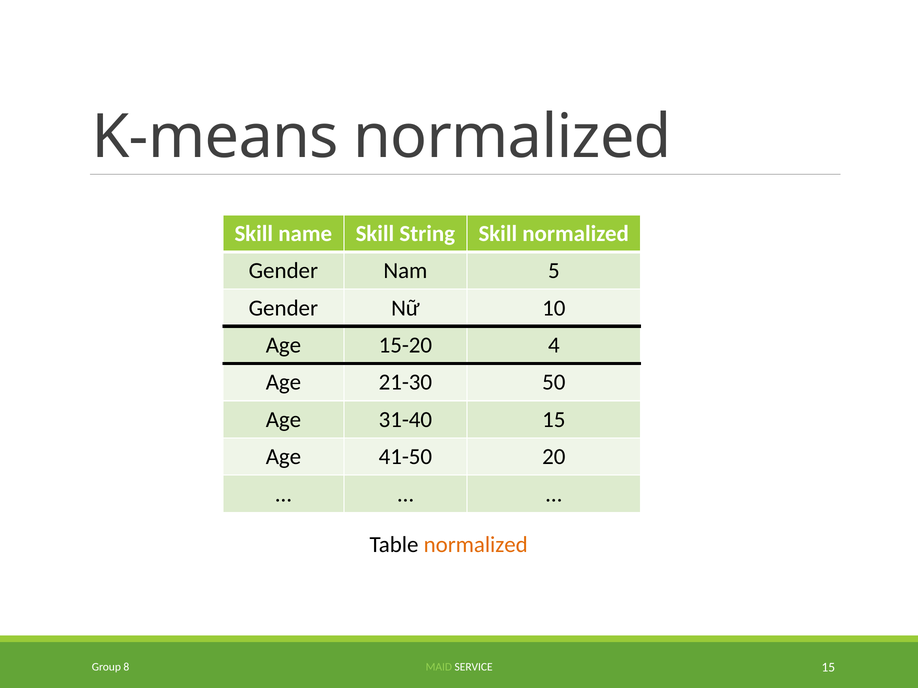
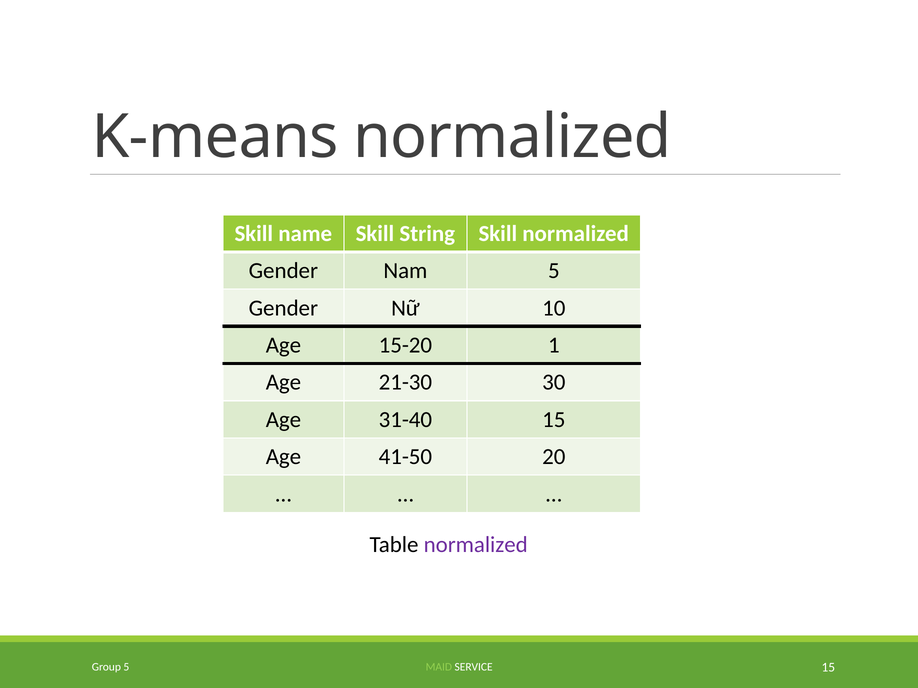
4: 4 -> 1
50: 50 -> 30
normalized at (476, 545) colour: orange -> purple
Group 8: 8 -> 5
